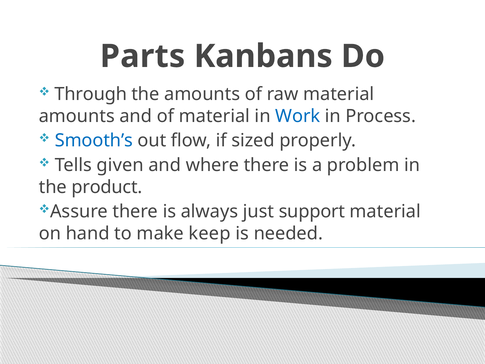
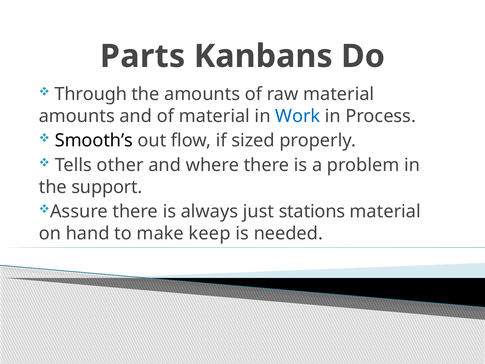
Smooth’s colour: blue -> black
given: given -> other
product: product -> support
support: support -> stations
